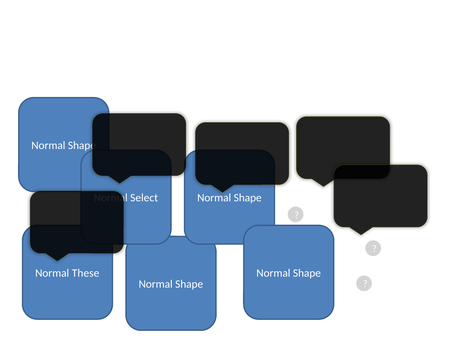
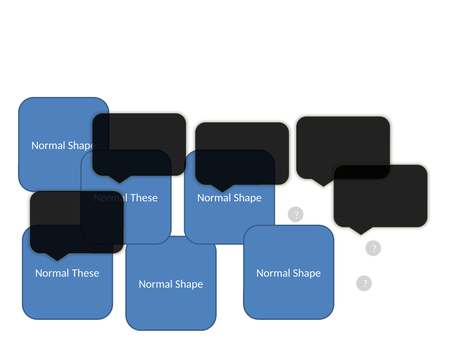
Select at (144, 198): Select -> These
